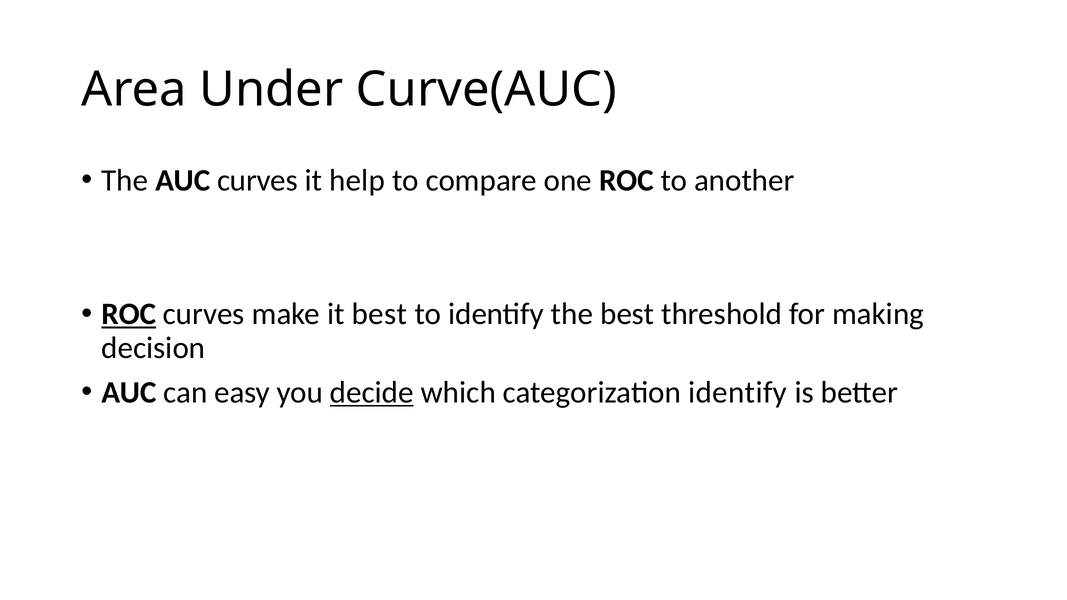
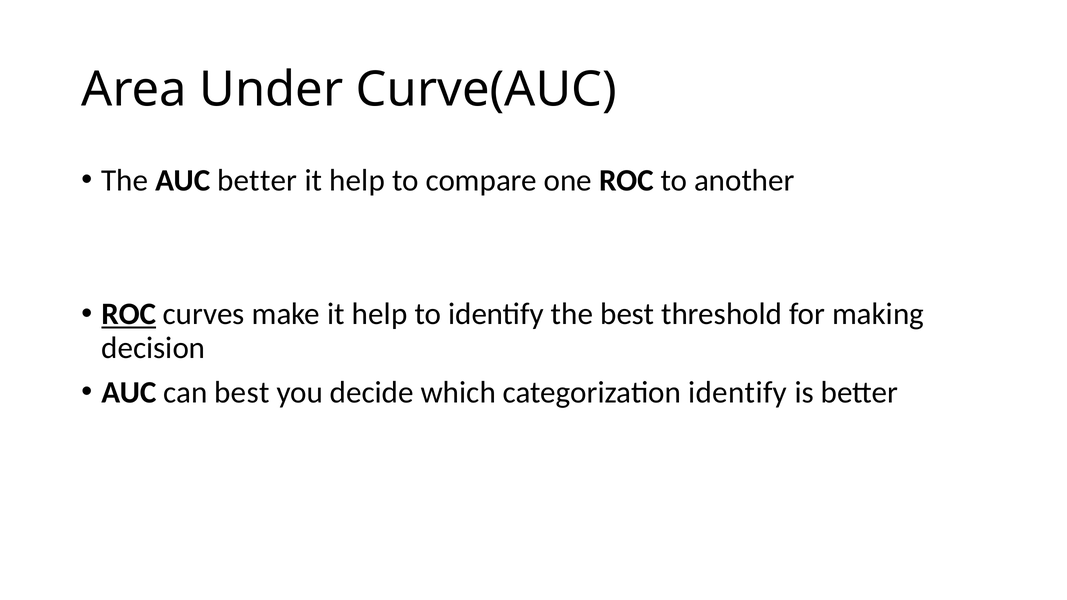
AUC curves: curves -> better
make it best: best -> help
can easy: easy -> best
decide underline: present -> none
